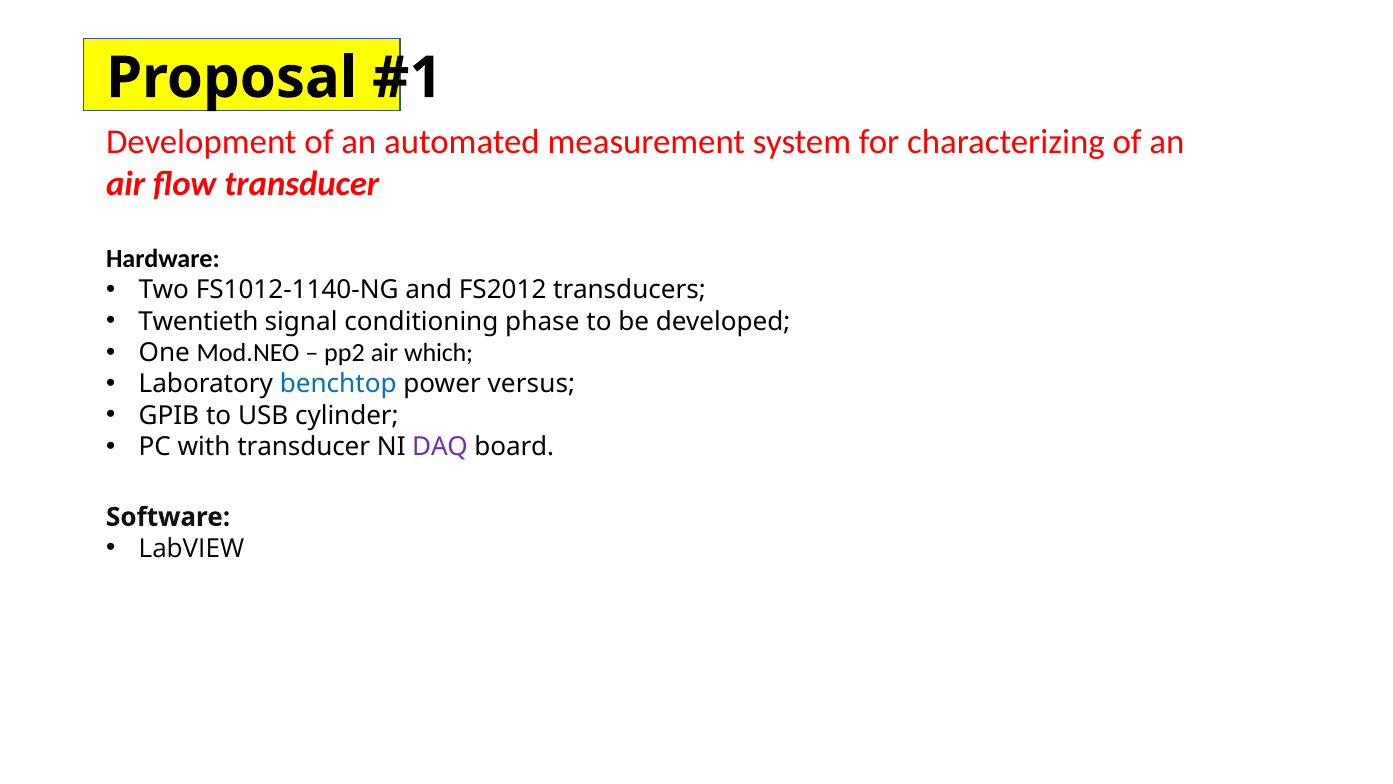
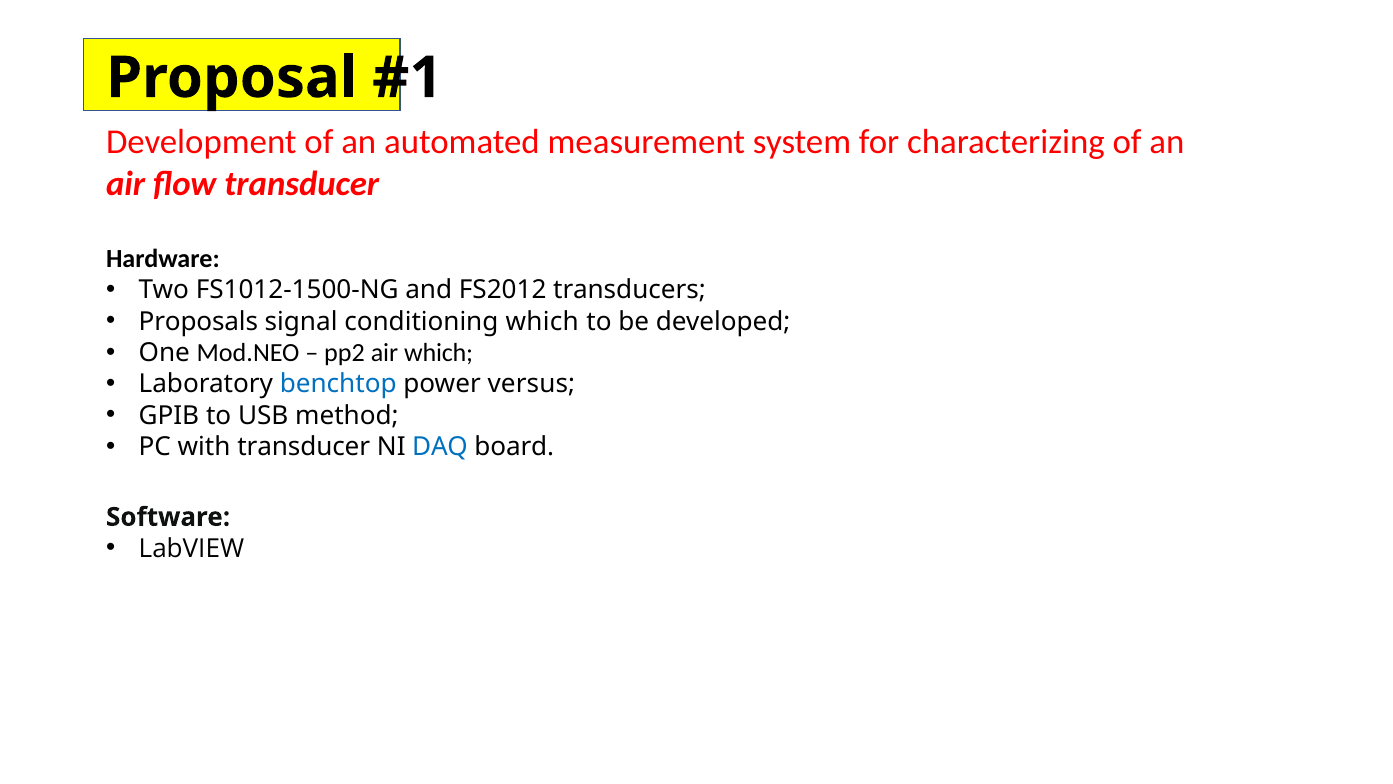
FS1012-1140-NG: FS1012-1140-NG -> FS1012-1500-NG
Twentieth: Twentieth -> Proposals
conditioning phase: phase -> which
cylinder: cylinder -> method
DAQ colour: purple -> blue
